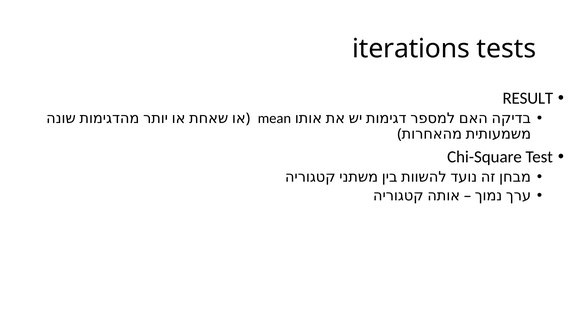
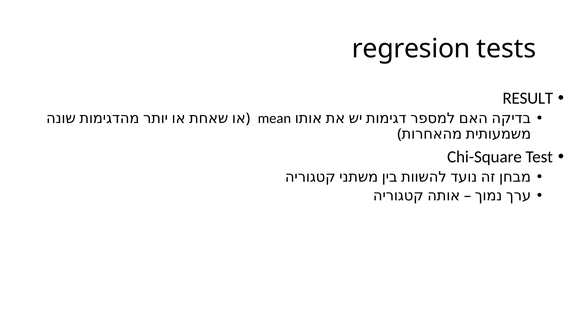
iterations: iterations -> regresion
